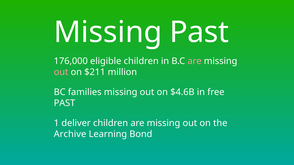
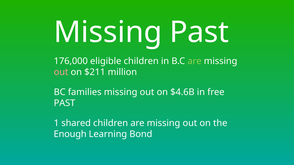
are at (195, 61) colour: pink -> light green
deliver: deliver -> shared
Archive: Archive -> Enough
